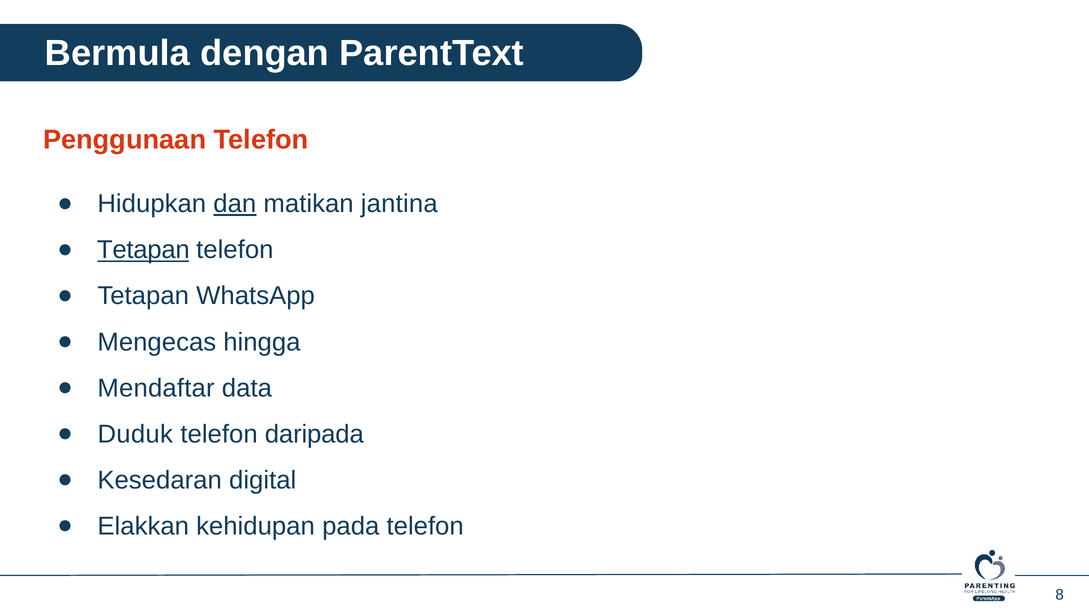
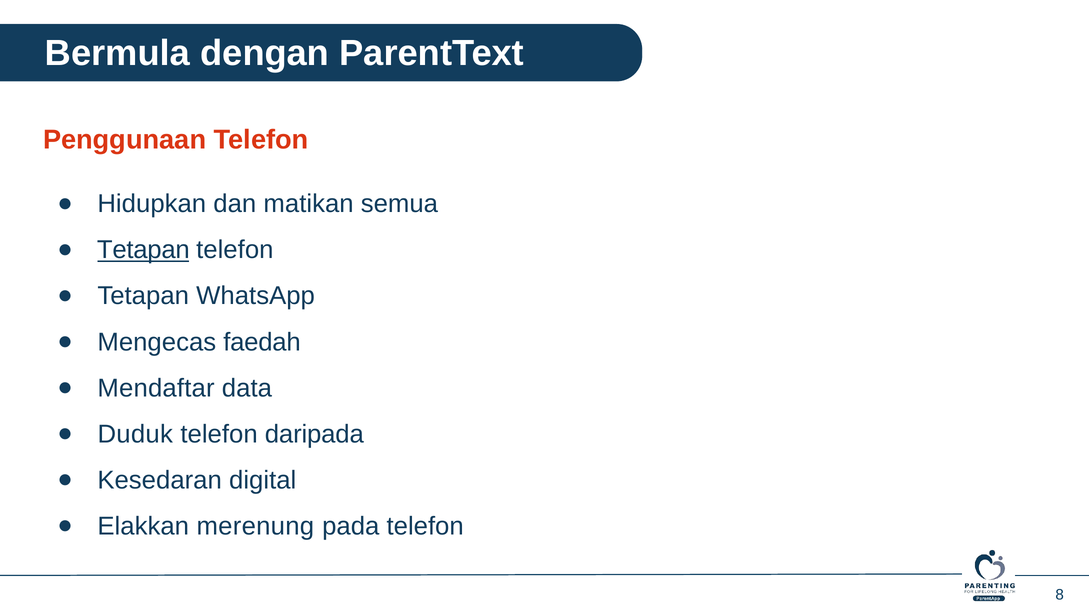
dan underline: present -> none
jantina: jantina -> semua
hingga: hingga -> faedah
kehidupan: kehidupan -> merenung
